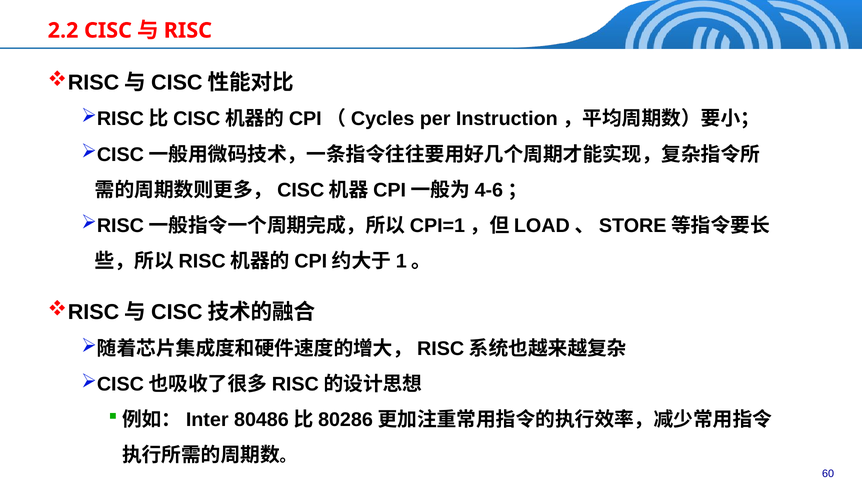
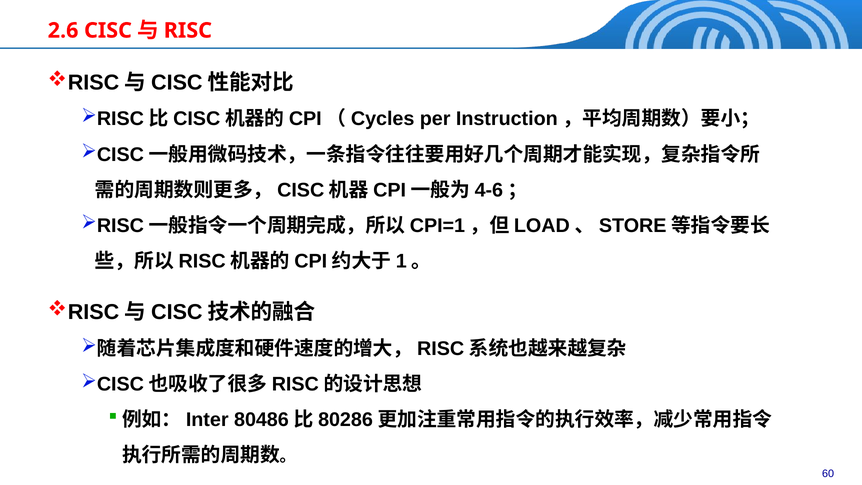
2.2: 2.2 -> 2.6
